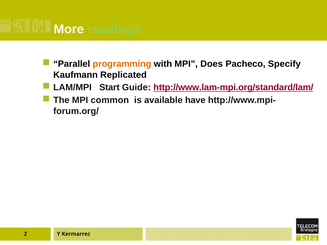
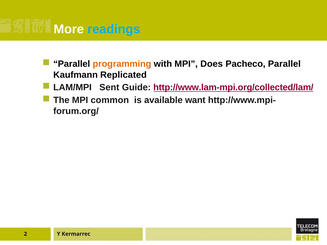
readings colour: light green -> light blue
Pacheco Specify: Specify -> Parallel
Start: Start -> Sent
http://www.lam-mpi.org/standard/lam/: http://www.lam-mpi.org/standard/lam/ -> http://www.lam-mpi.org/collected/lam/
have: have -> want
